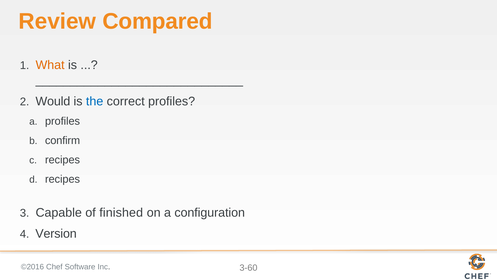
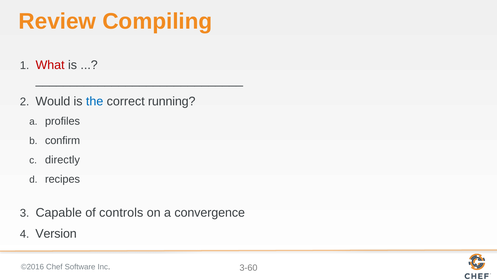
Compared: Compared -> Compiling
What colour: orange -> red
correct profiles: profiles -> running
recipes at (63, 160): recipes -> directly
finished: finished -> controls
configuration: configuration -> convergence
